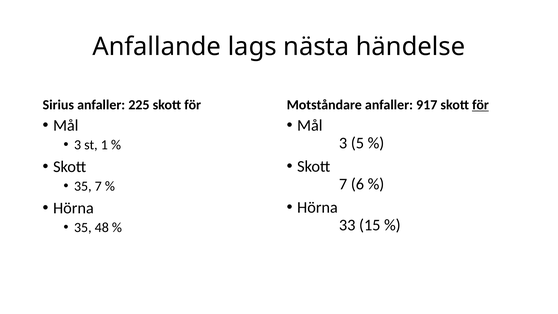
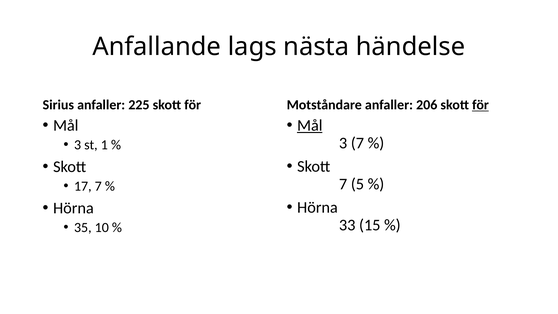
917: 917 -> 206
Mål at (310, 125) underline: none -> present
3 5: 5 -> 7
6: 6 -> 5
35 at (83, 186): 35 -> 17
48: 48 -> 10
